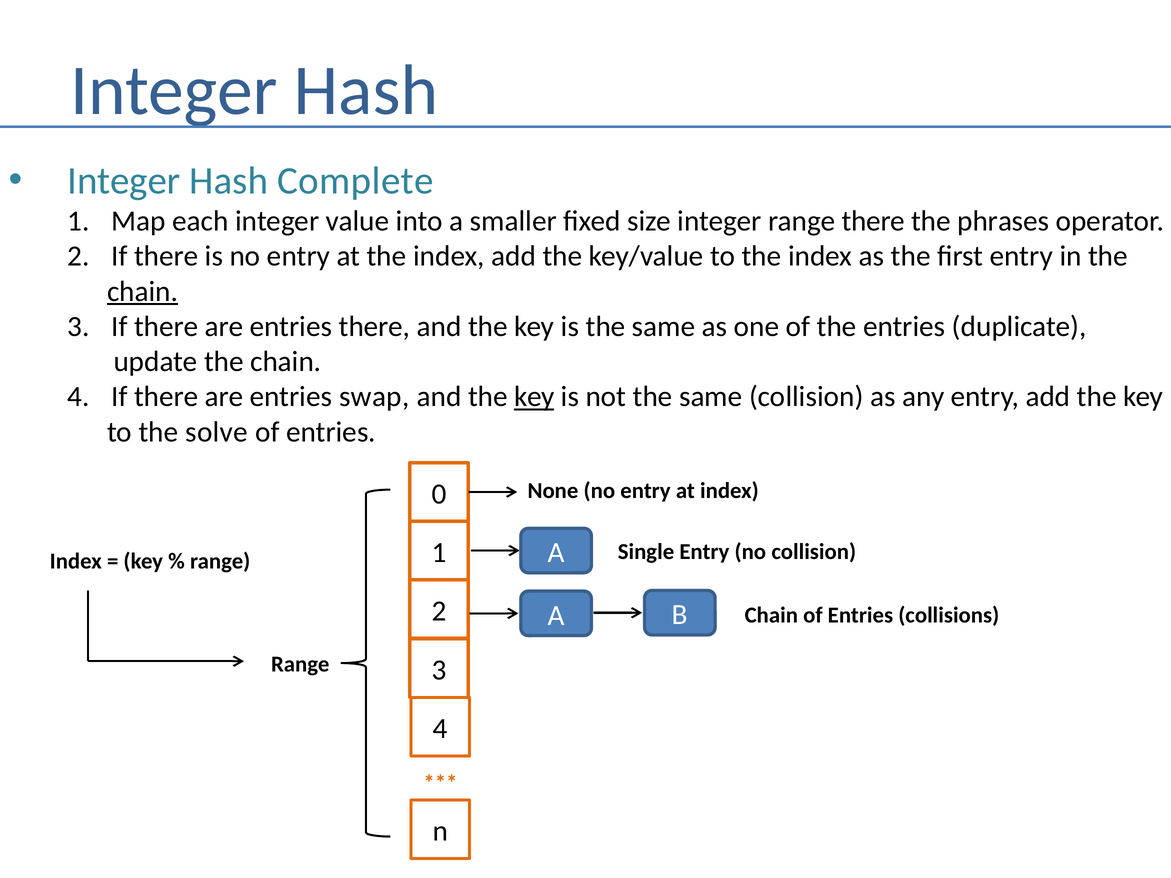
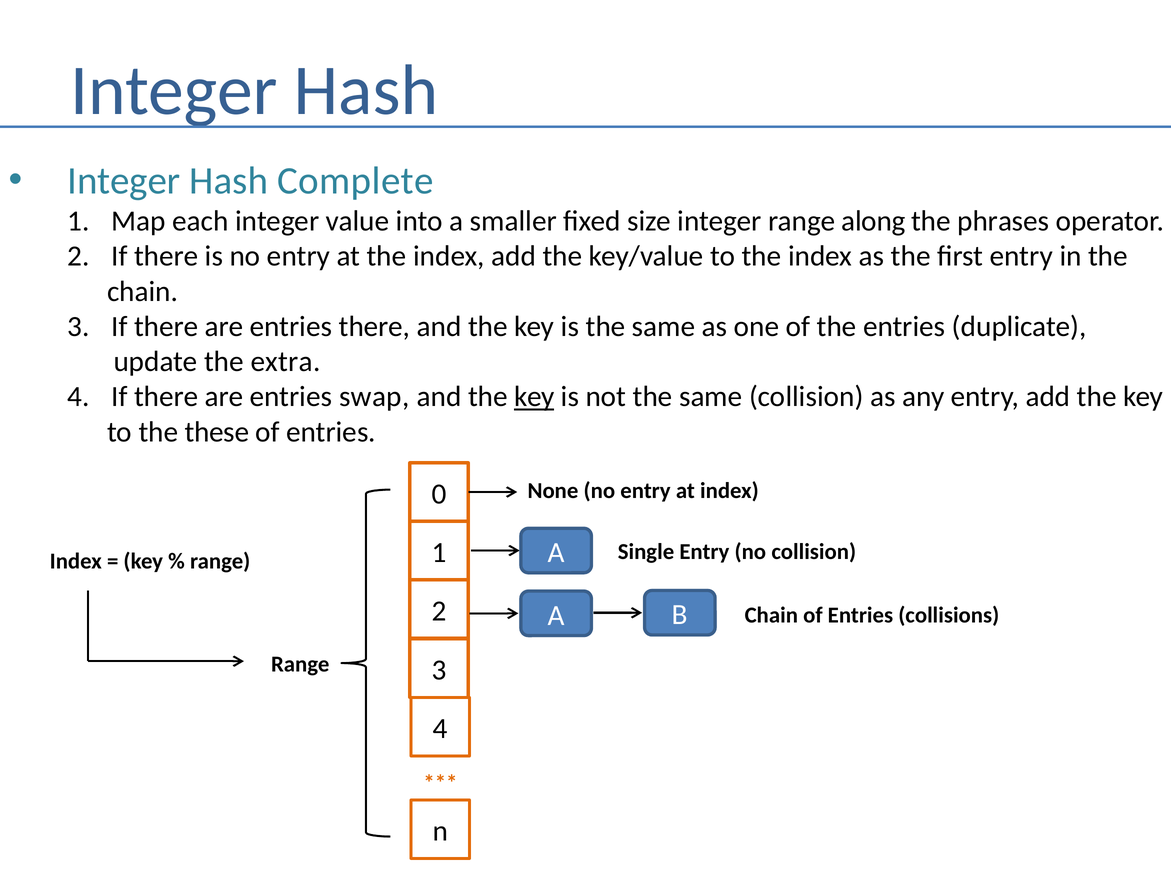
range there: there -> along
chain at (143, 292) underline: present -> none
update the chain: chain -> extra
solve: solve -> these
